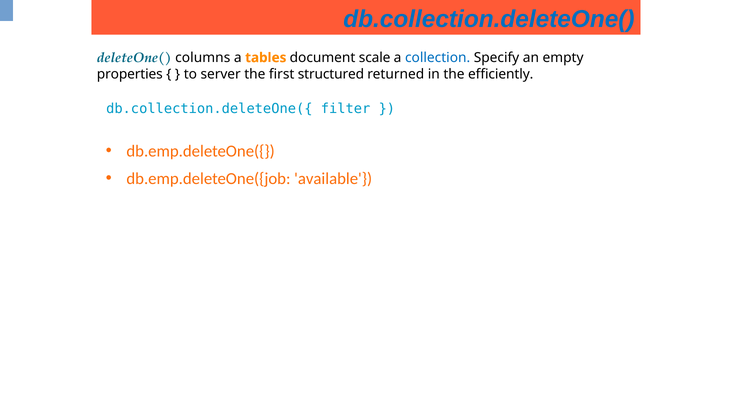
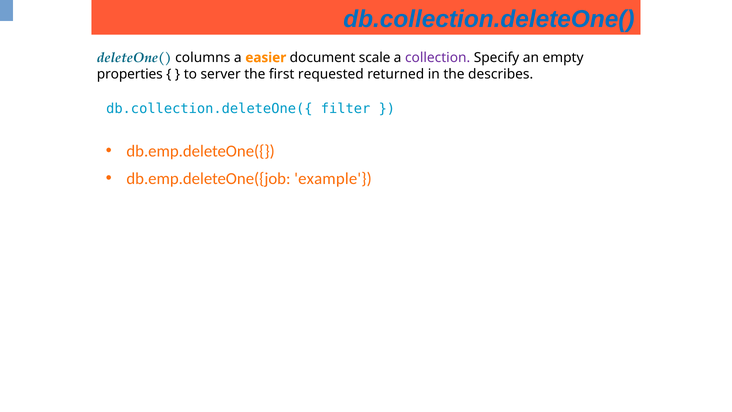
tables: tables -> easier
collection colour: blue -> purple
structured: structured -> requested
efficiently: efficiently -> describes
available: available -> example
